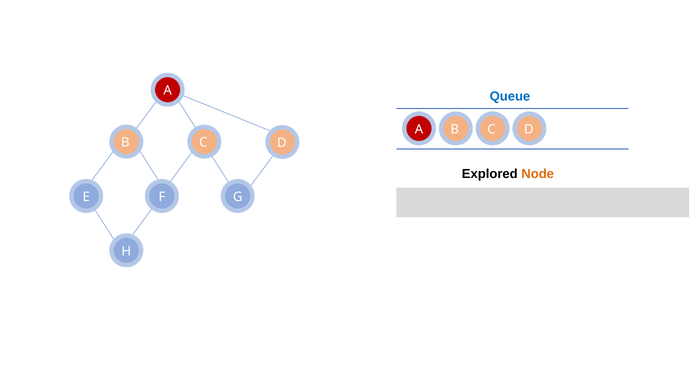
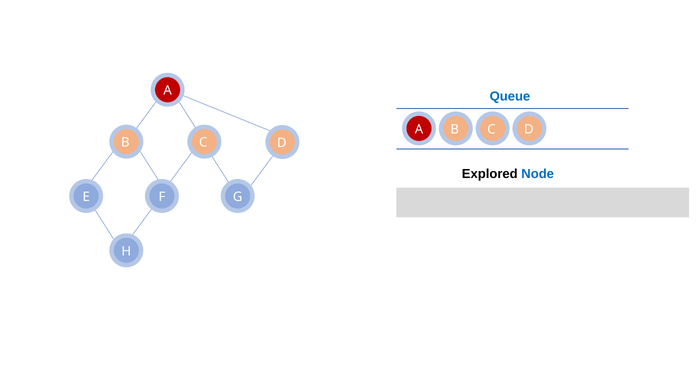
Node colour: orange -> blue
